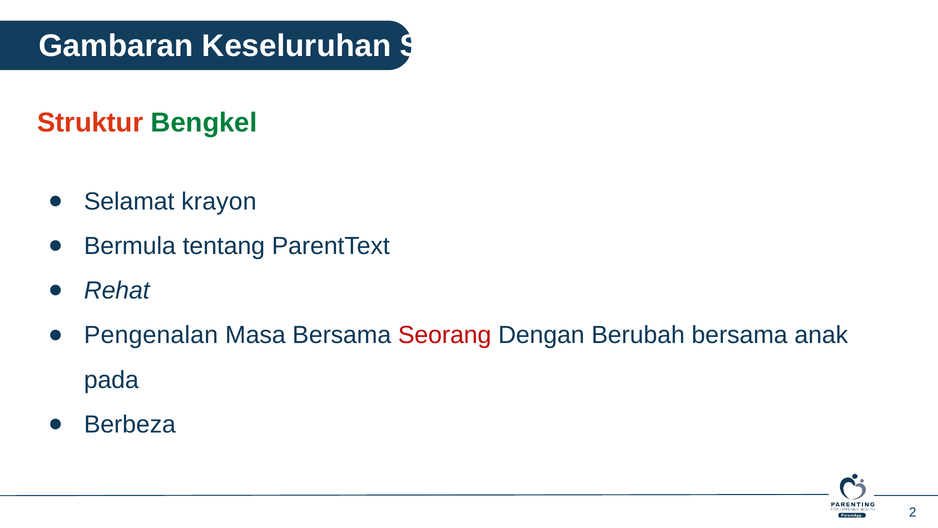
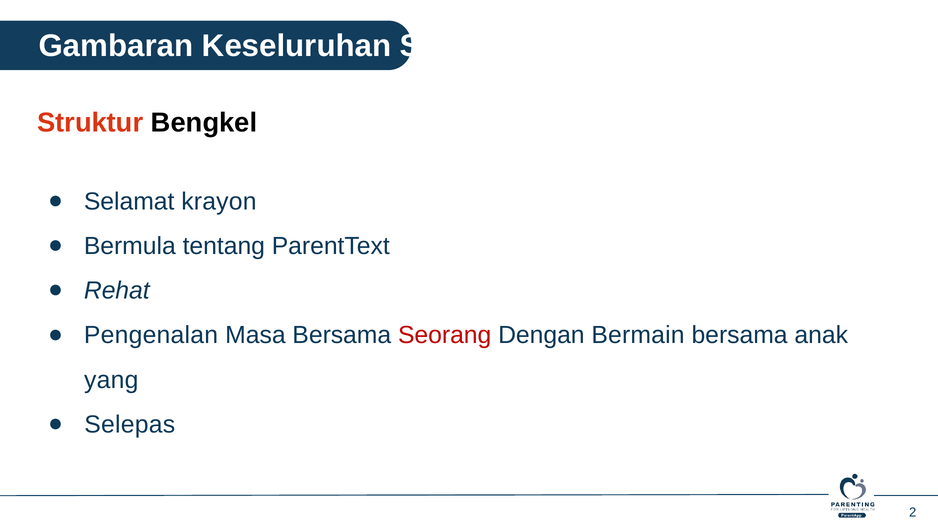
Bengkel colour: green -> black
Berubah: Berubah -> Bermain
pada: pada -> yang
Berbeza: Berbeza -> Selepas
